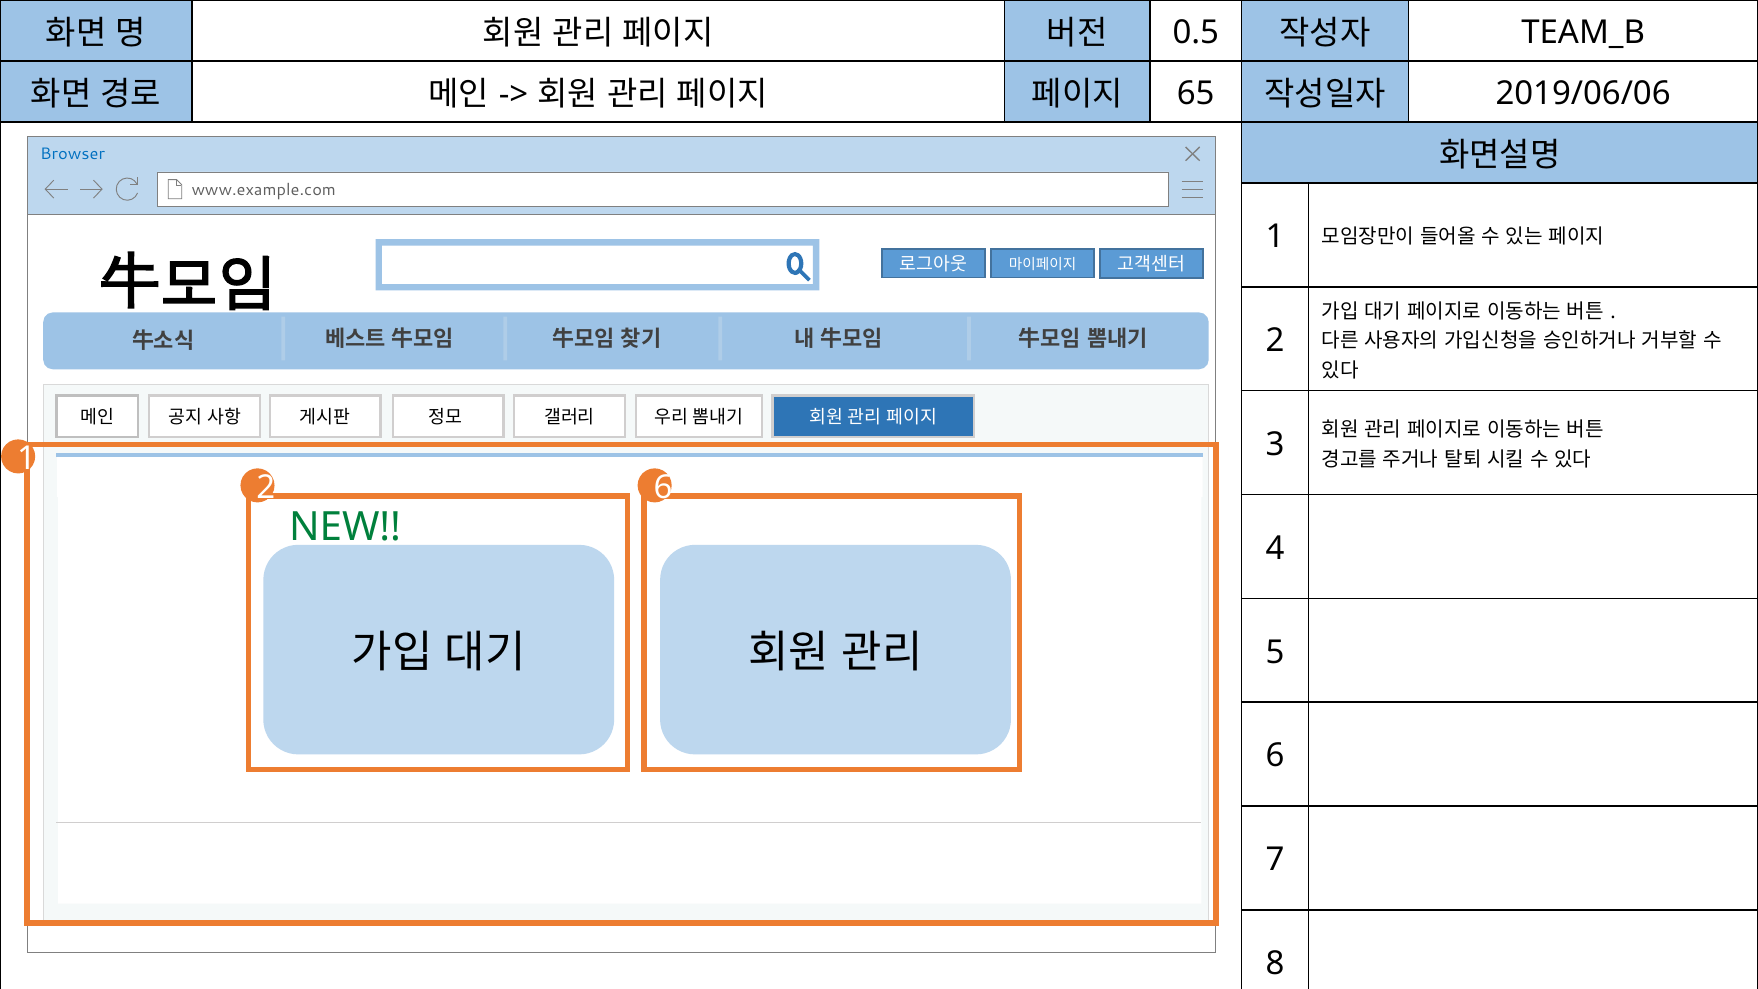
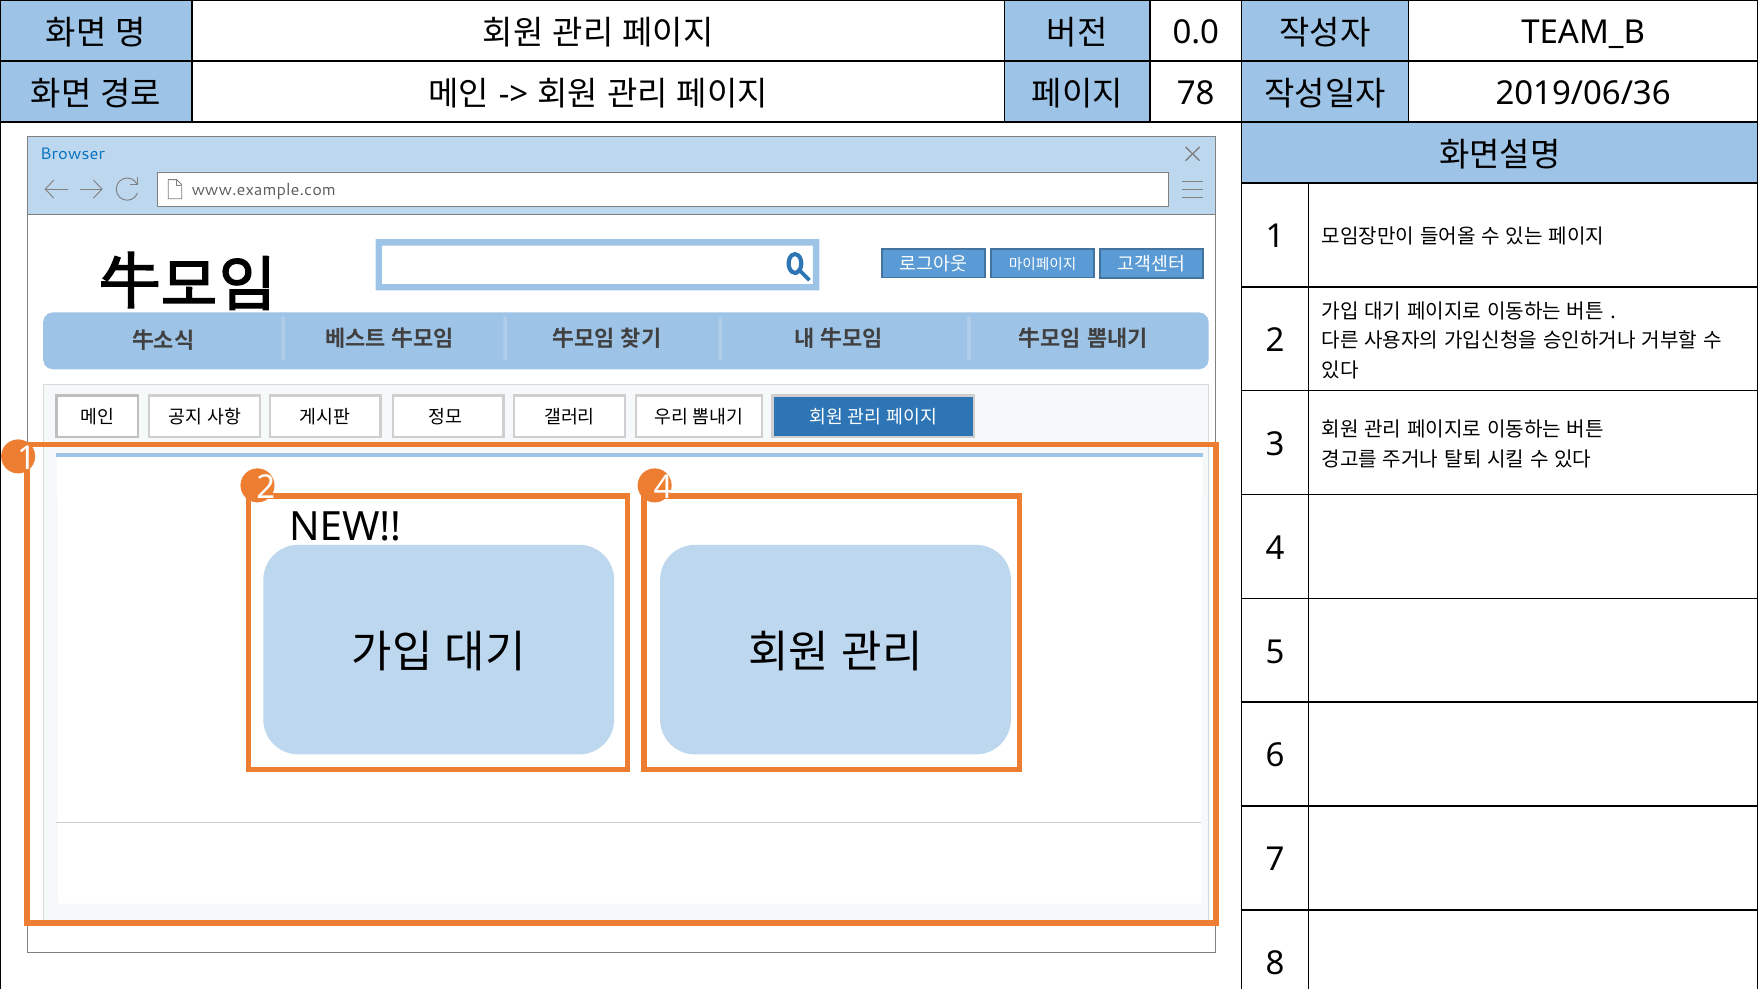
0.5: 0.5 -> 0.0
65: 65 -> 78
2019/06/06: 2019/06/06 -> 2019/06/36
2 6: 6 -> 4
NEW colour: green -> black
